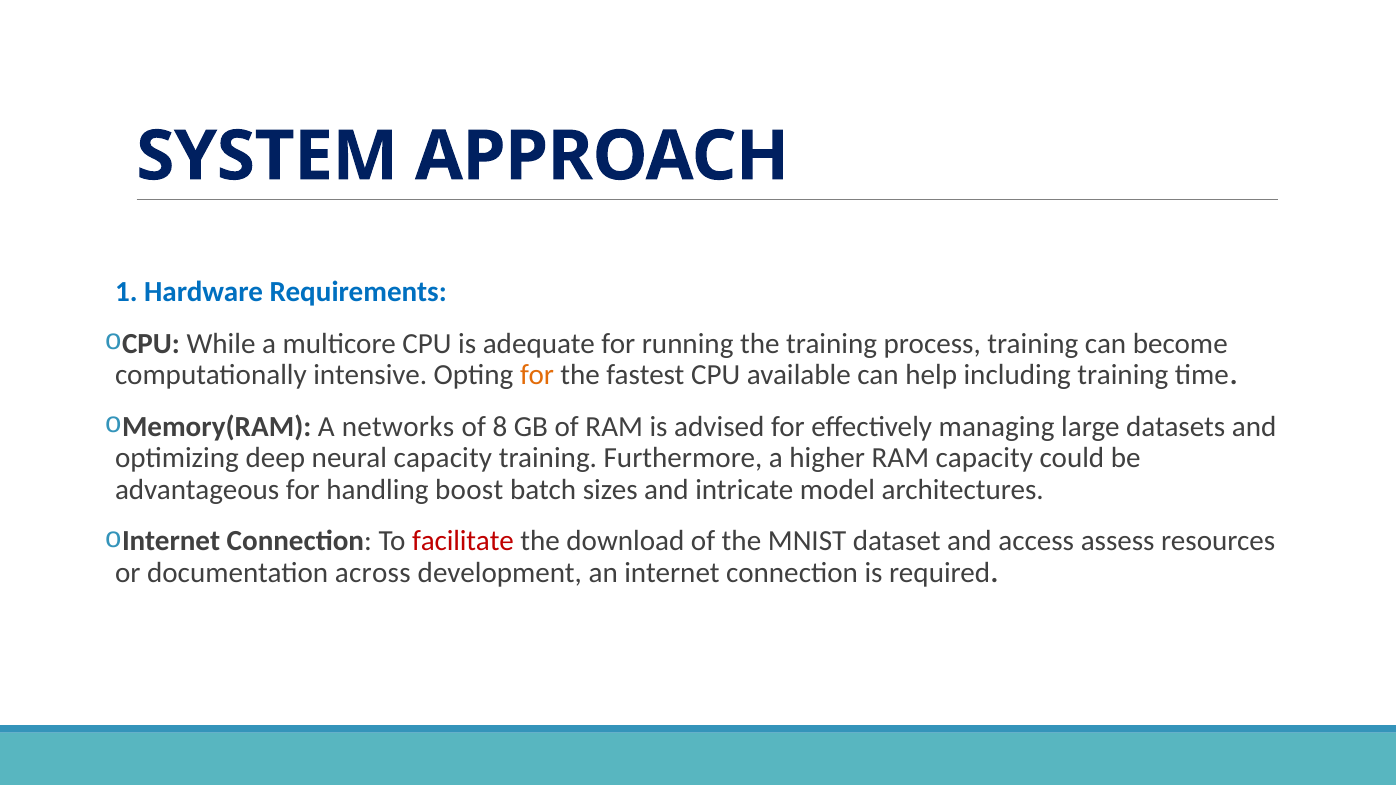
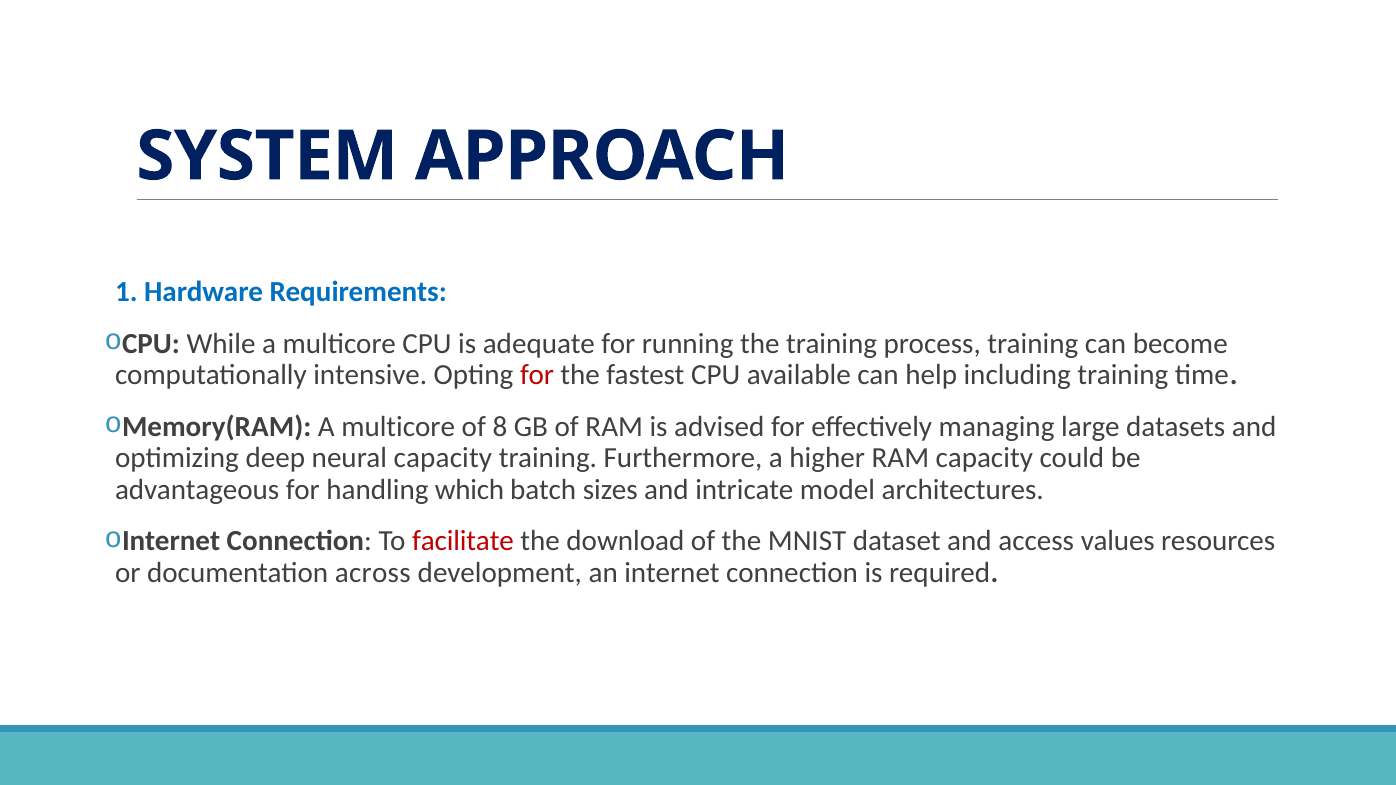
for at (537, 375) colour: orange -> red
networks at (398, 427): networks -> multicore
boost: boost -> which
assess: assess -> values
